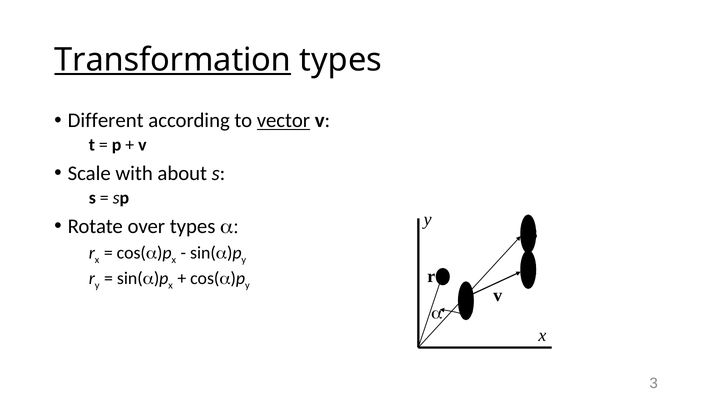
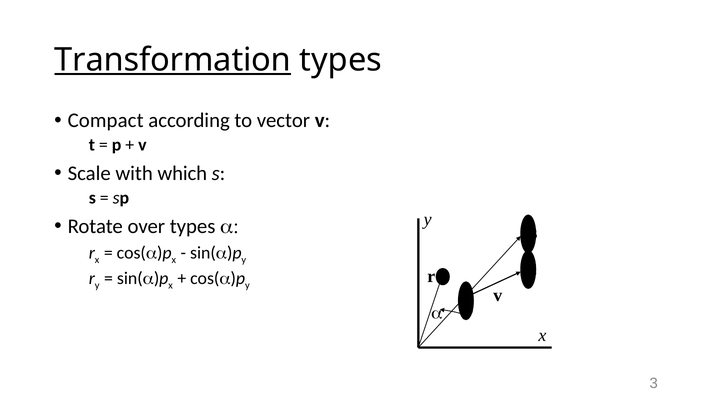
Different: Different -> Compact
vector underline: present -> none
about: about -> which
